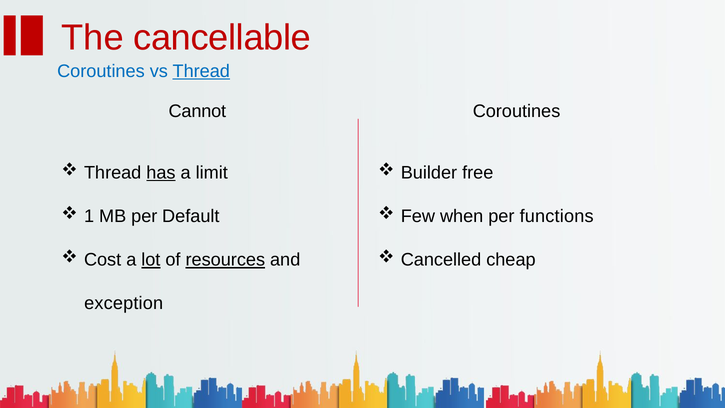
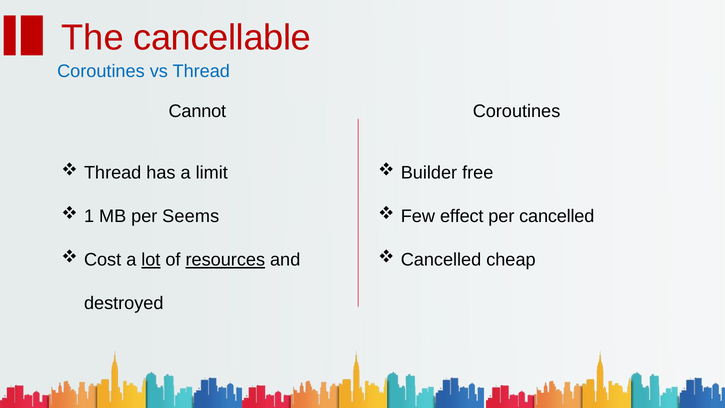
Thread at (201, 71) underline: present -> none
has underline: present -> none
Default: Default -> Seems
when: when -> effect
per functions: functions -> cancelled
exception: exception -> destroyed
